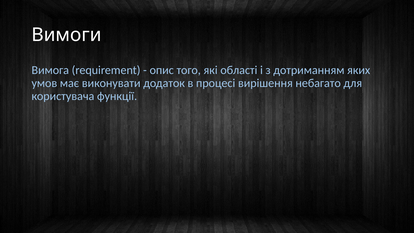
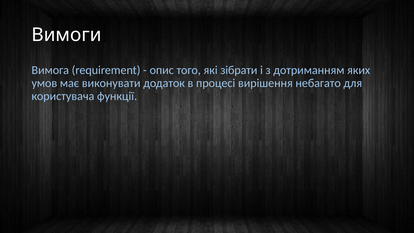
області: області -> зібрати
